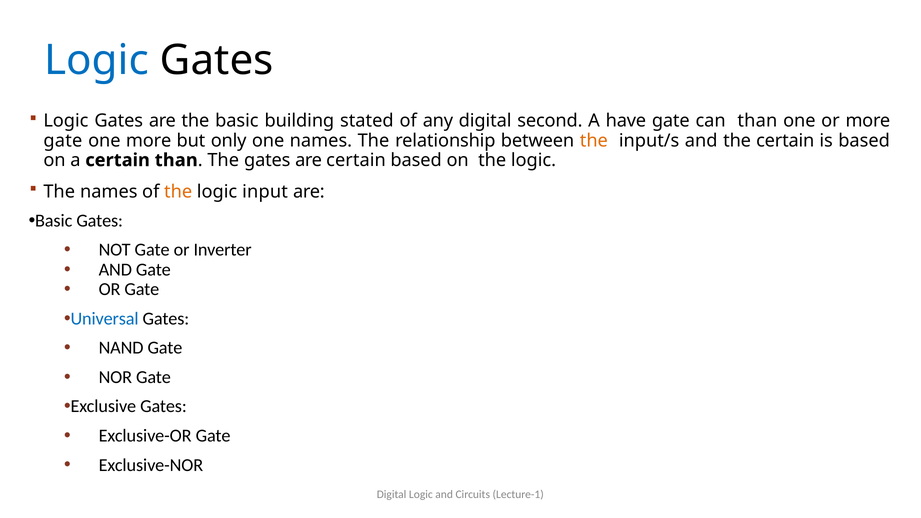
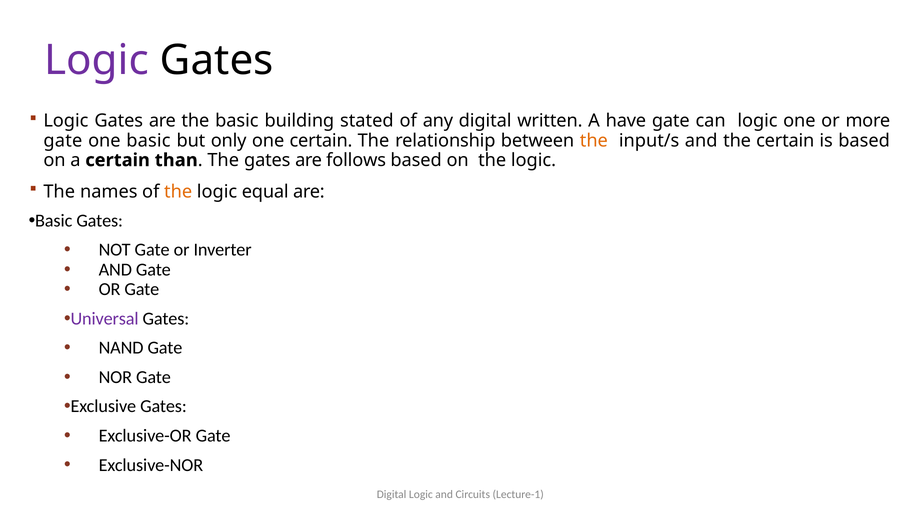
Logic at (97, 60) colour: blue -> purple
second: second -> written
can than: than -> logic
one more: more -> basic
one names: names -> certain
are certain: certain -> follows
input: input -> equal
Universal colour: blue -> purple
